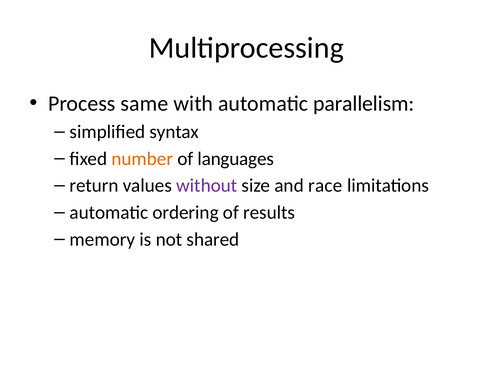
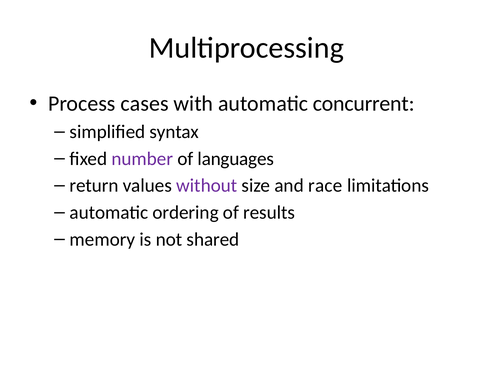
same: same -> cases
parallelism: parallelism -> concurrent
number colour: orange -> purple
